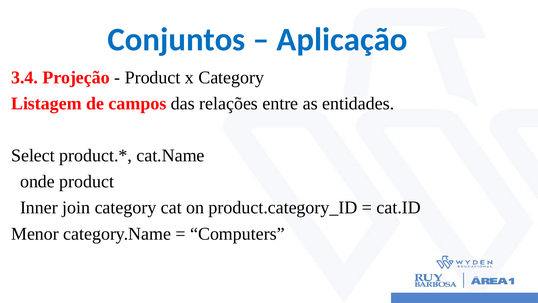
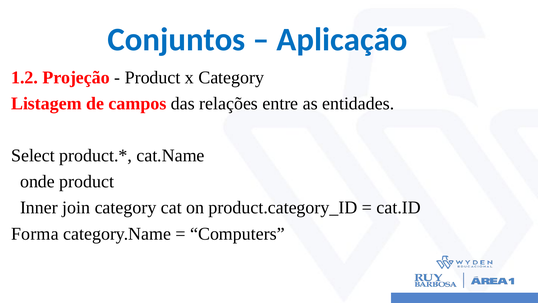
3.4: 3.4 -> 1.2
Menor: Menor -> Forma
